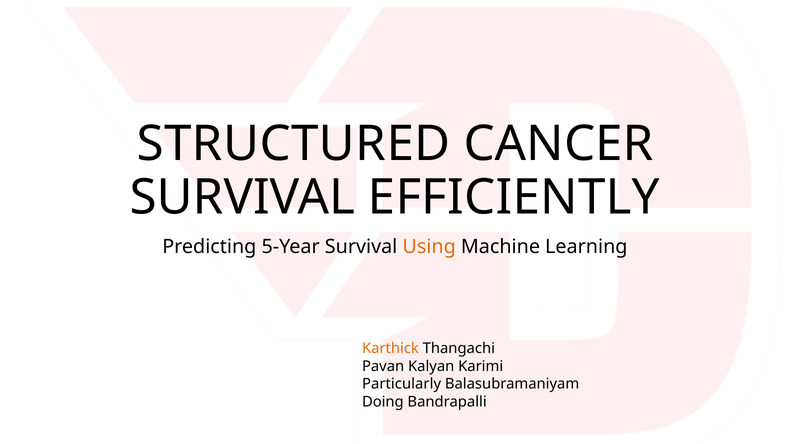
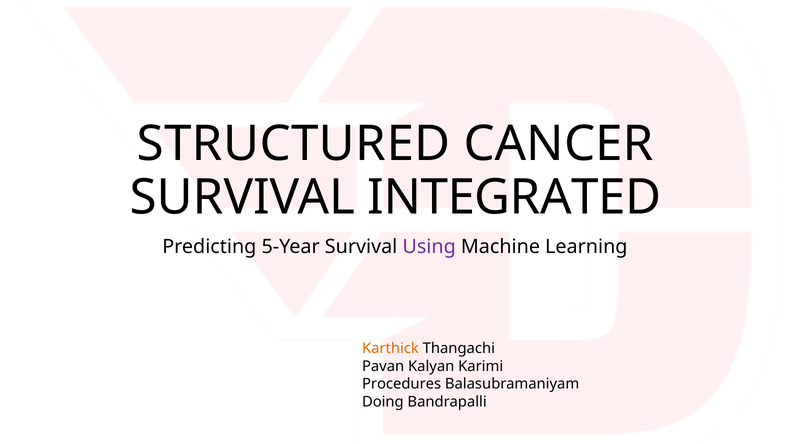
EFFICIENTLY: EFFICIENTLY -> INTEGRATED
Using colour: orange -> purple
Particularly: Particularly -> Procedures
